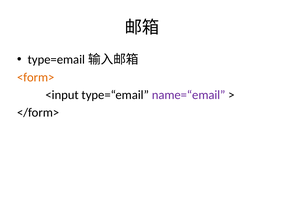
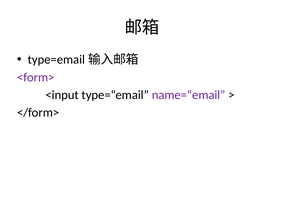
<form> colour: orange -> purple
